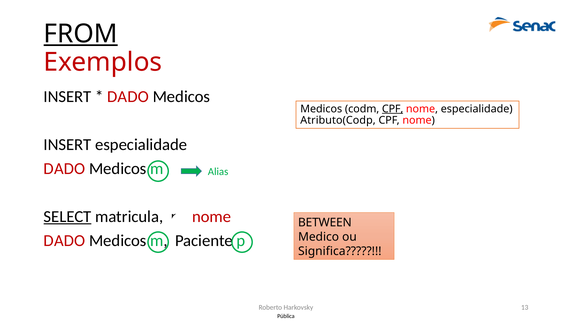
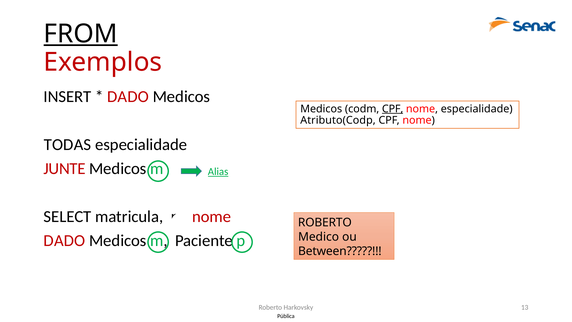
INSERT at (68, 145): INSERT -> TODAS
DADO at (64, 169): DADO -> JUNTE
Alias underline: none -> present
SELECT underline: present -> none
BETWEEN at (325, 222): BETWEEN -> ROBERTO
Significa: Significa -> Between
